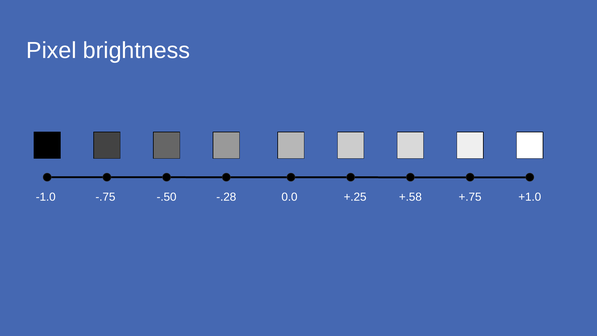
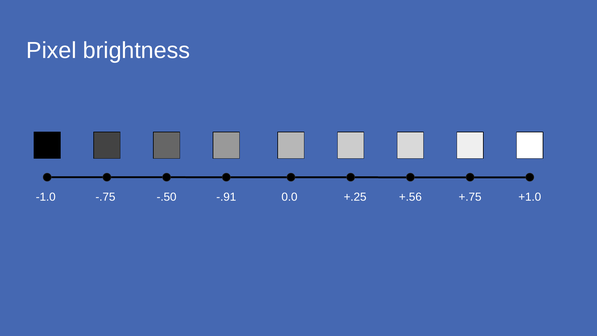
-.28: -.28 -> -.91
+.58: +.58 -> +.56
